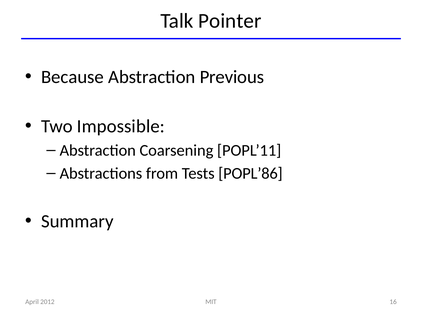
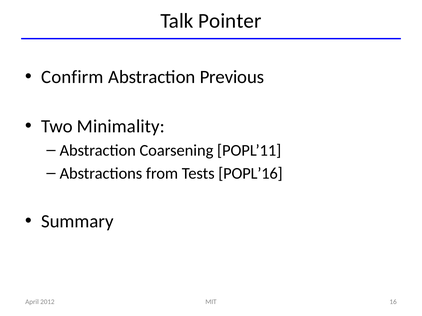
Because: Because -> Confirm
Impossible: Impossible -> Minimality
POPL’86: POPL’86 -> POPL’16
